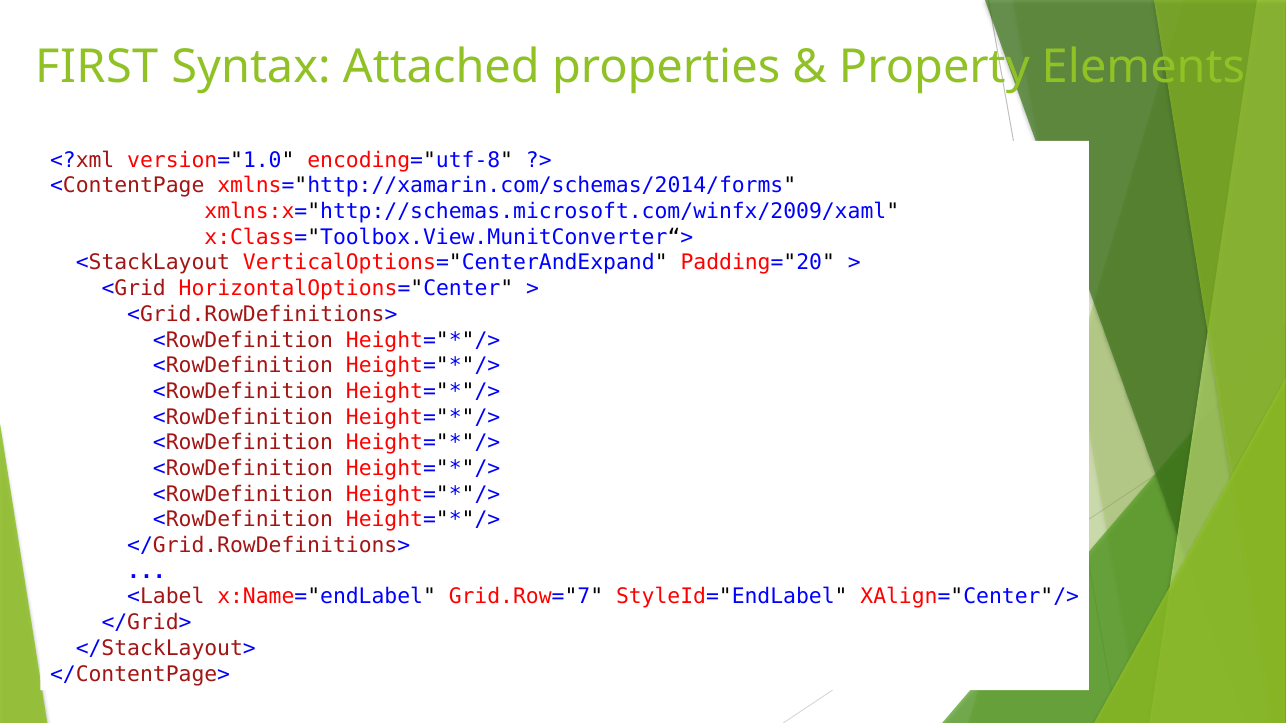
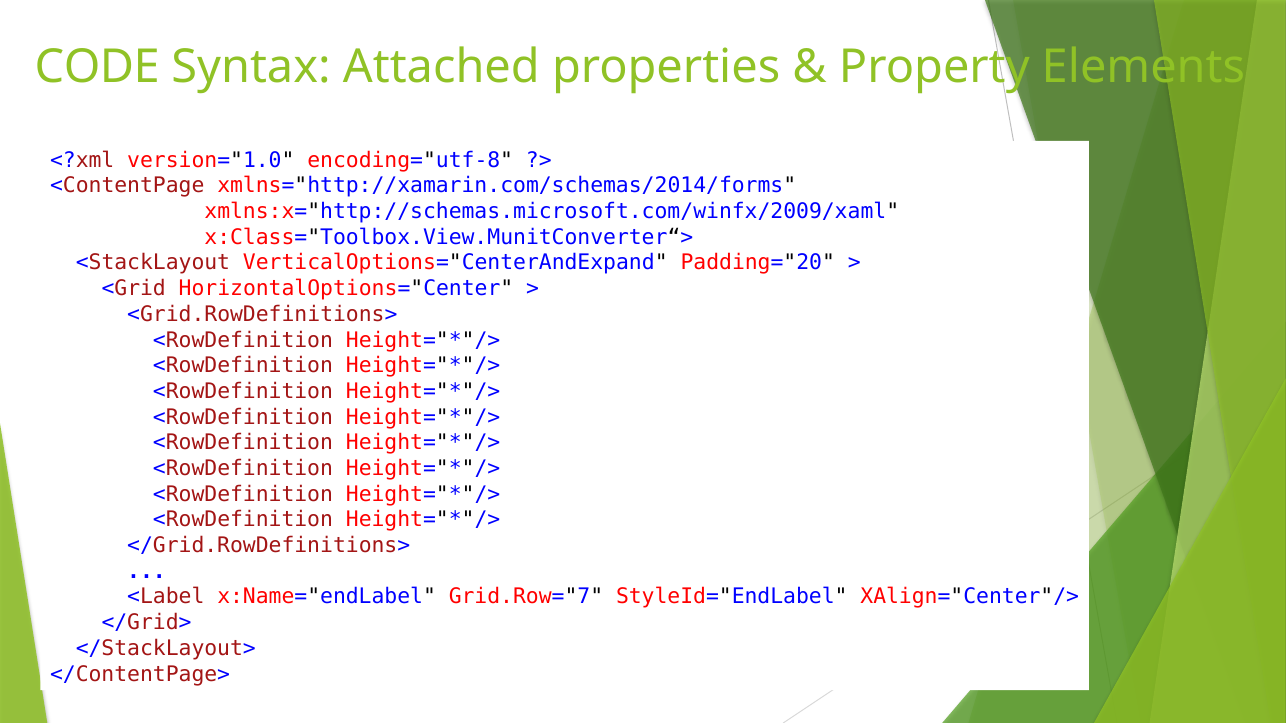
FIRST: FIRST -> CODE
